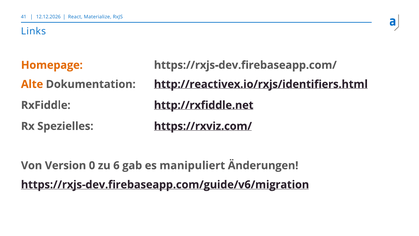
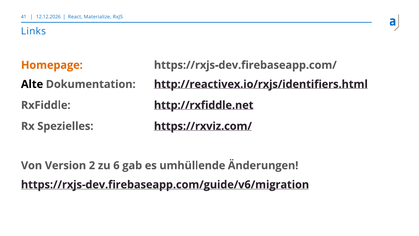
Alte colour: orange -> black
0: 0 -> 2
manipuliert: manipuliert -> umhüllende
